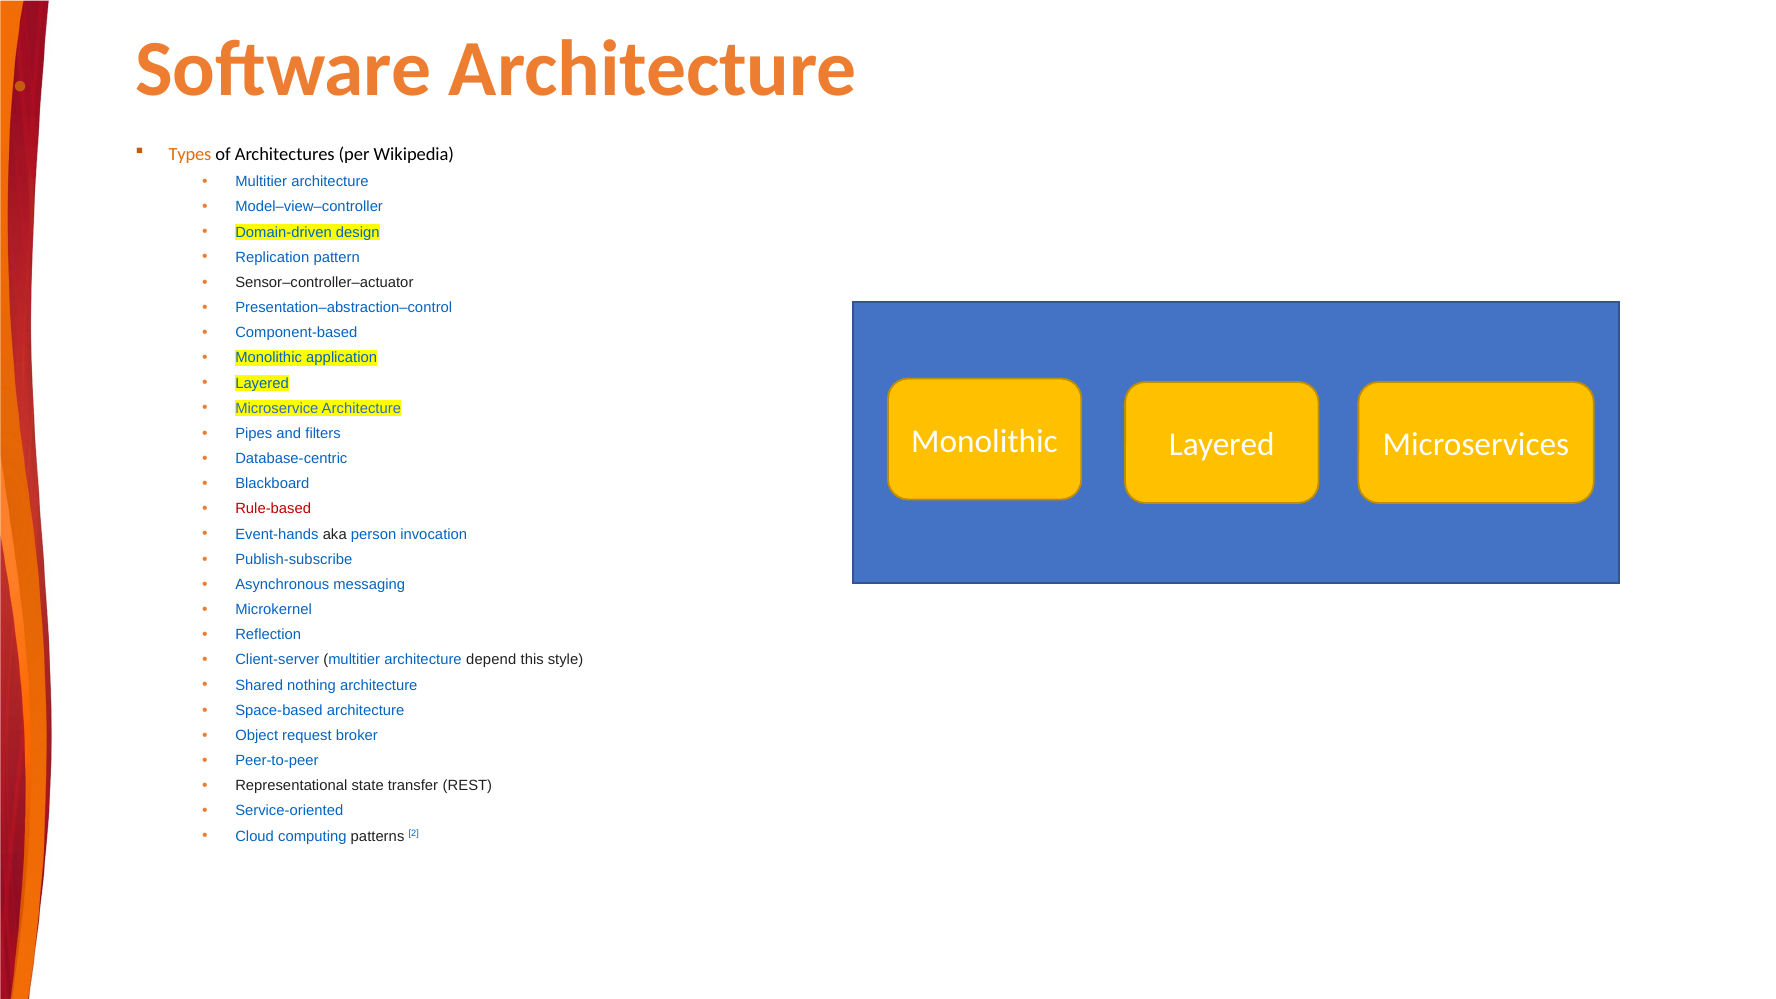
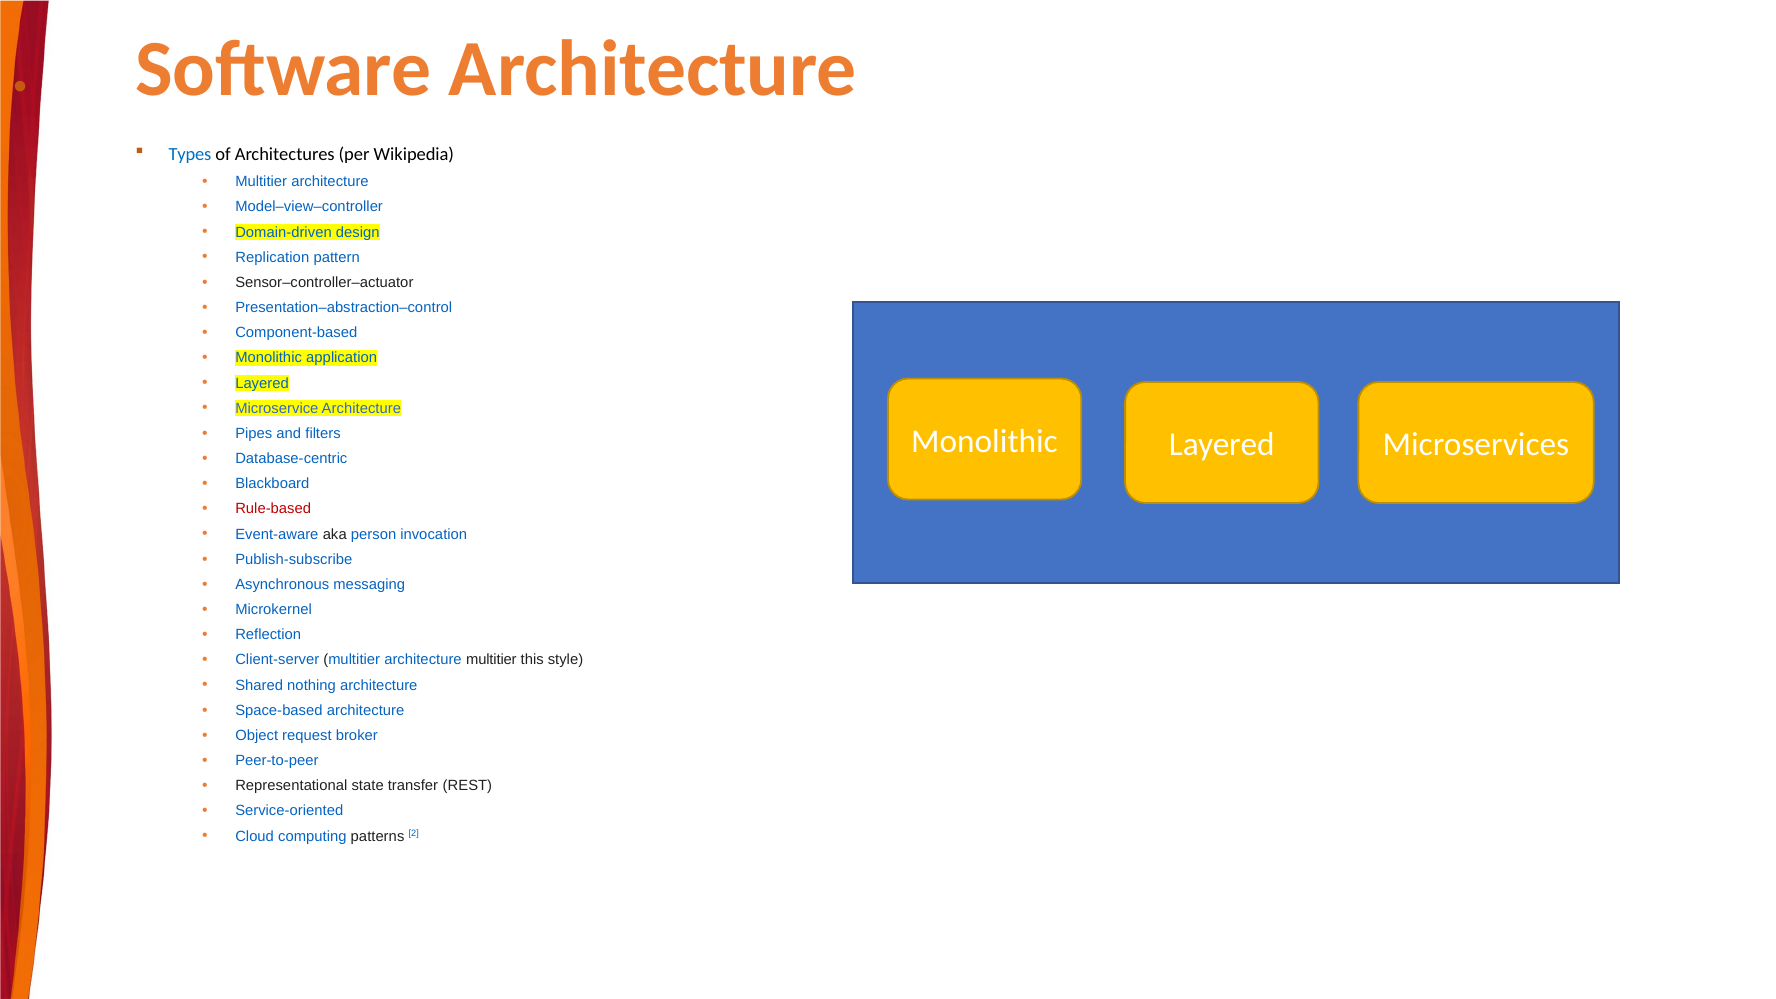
Types colour: orange -> blue
Event-hands: Event-hands -> Event-aware
architecture depend: depend -> multitier
